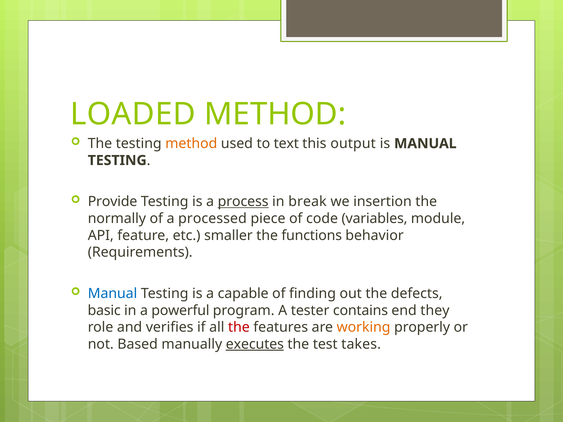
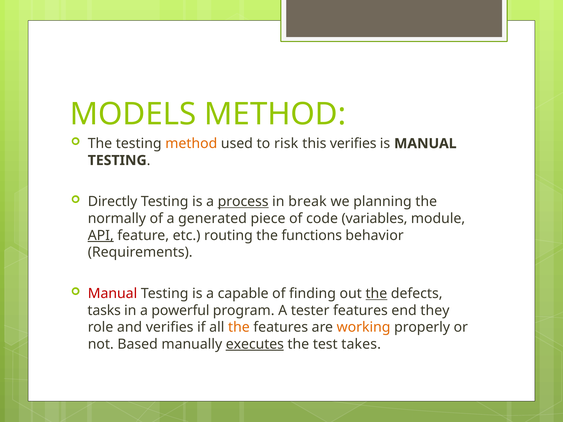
LOADED: LOADED -> MODELS
text: text -> risk
this output: output -> verifies
Provide: Provide -> Directly
insertion: insertion -> planning
processed: processed -> generated
API underline: none -> present
smaller: smaller -> routing
Manual at (113, 294) colour: blue -> red
the at (376, 294) underline: none -> present
basic: basic -> tasks
tester contains: contains -> features
the at (239, 328) colour: red -> orange
